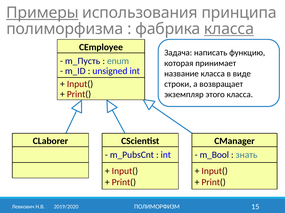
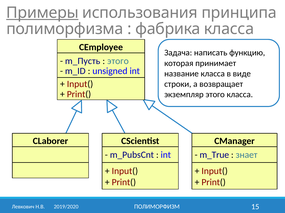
класса at (229, 29) underline: present -> none
enum at (118, 61): enum -> этого
m_Bool: m_Bool -> m_True
знать: знать -> знает
